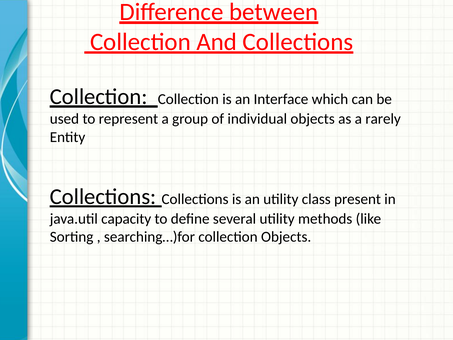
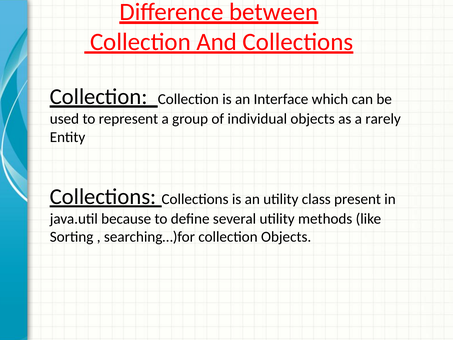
capacity: capacity -> because
